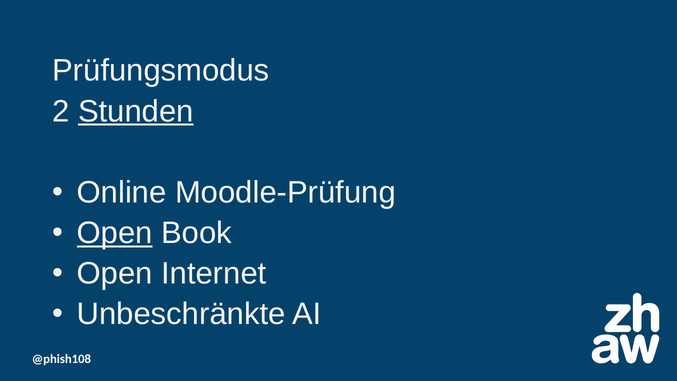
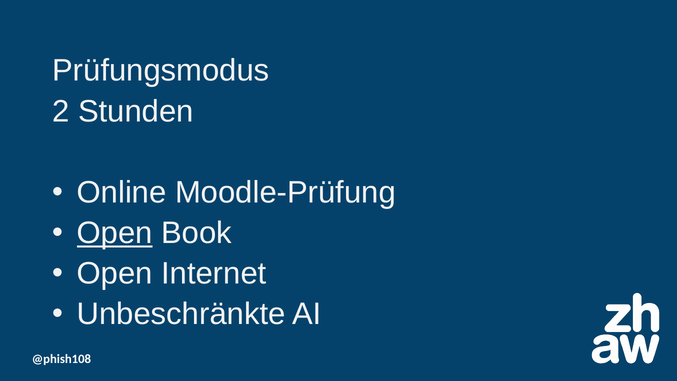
Stunden underline: present -> none
